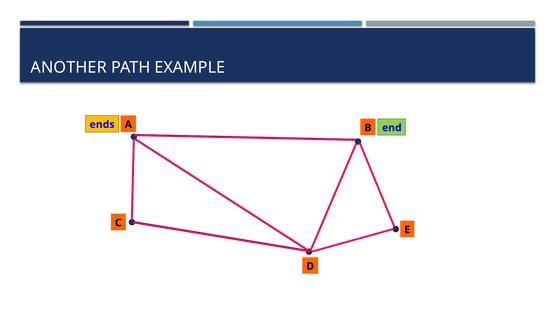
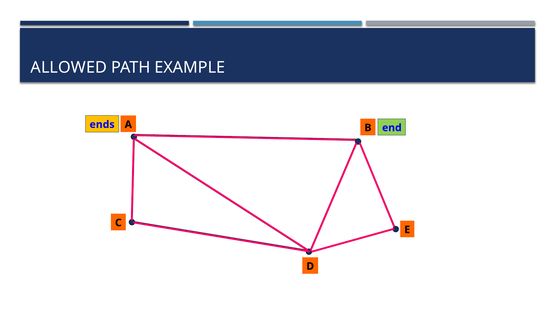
ANOTHER: ANOTHER -> ALLOWED
